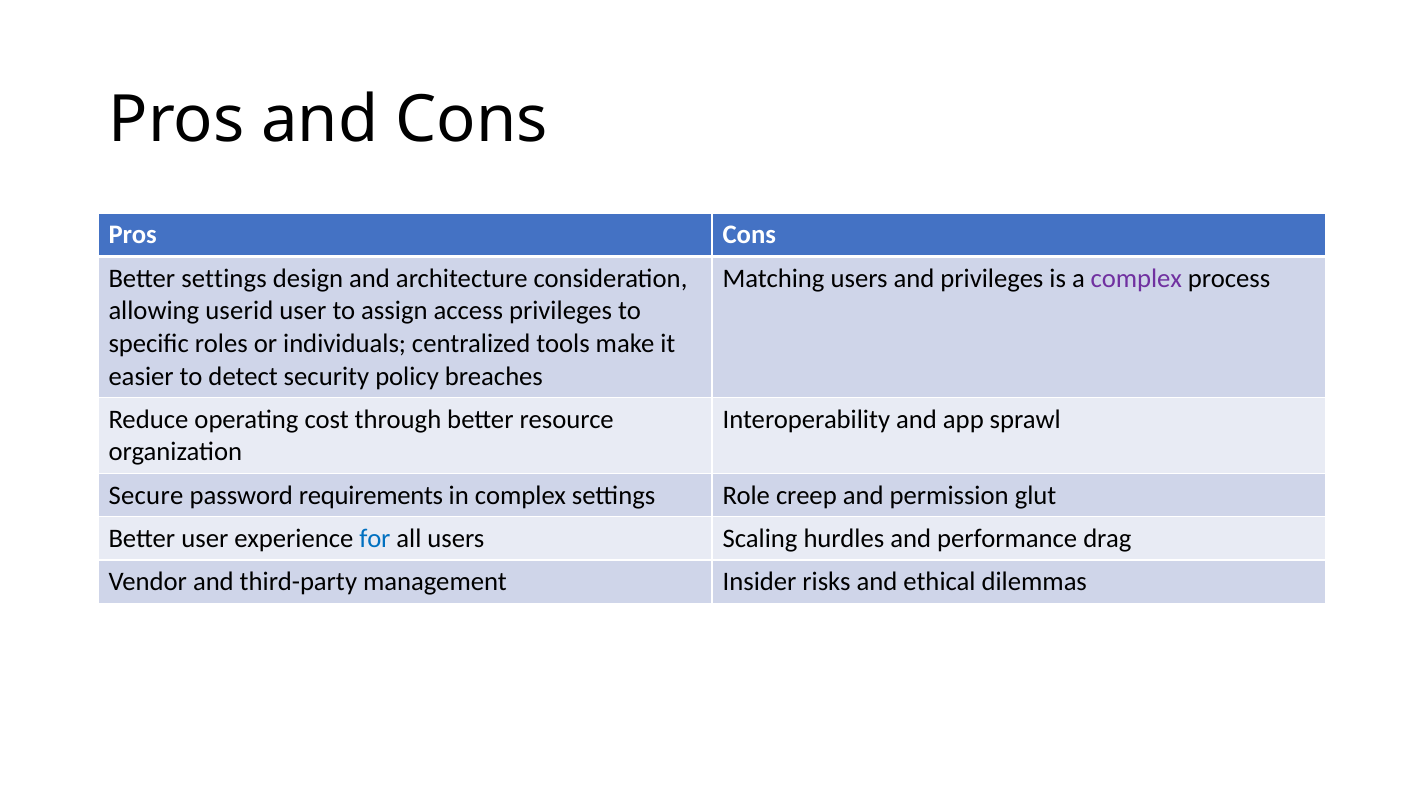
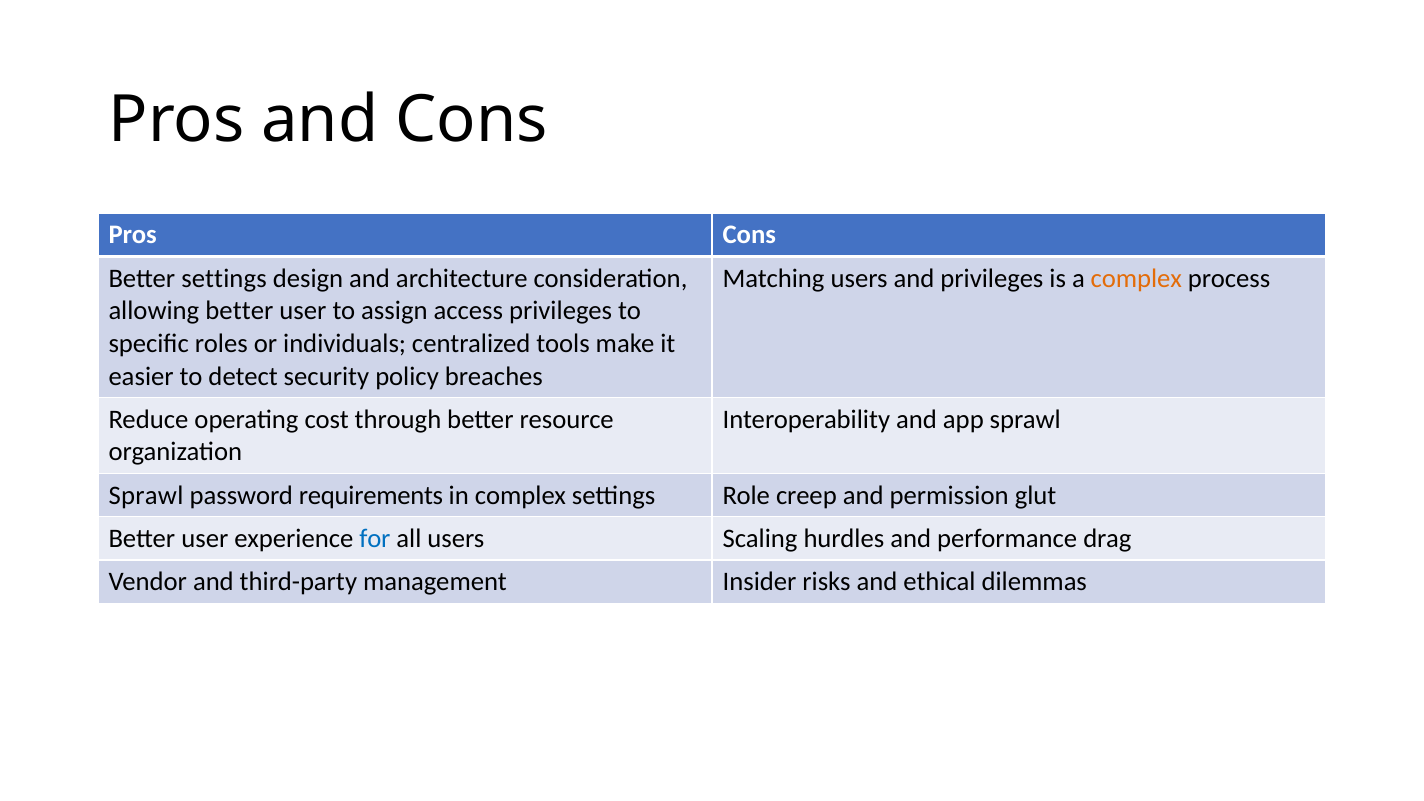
complex at (1136, 278) colour: purple -> orange
allowing userid: userid -> better
Secure at (146, 495): Secure -> Sprawl
